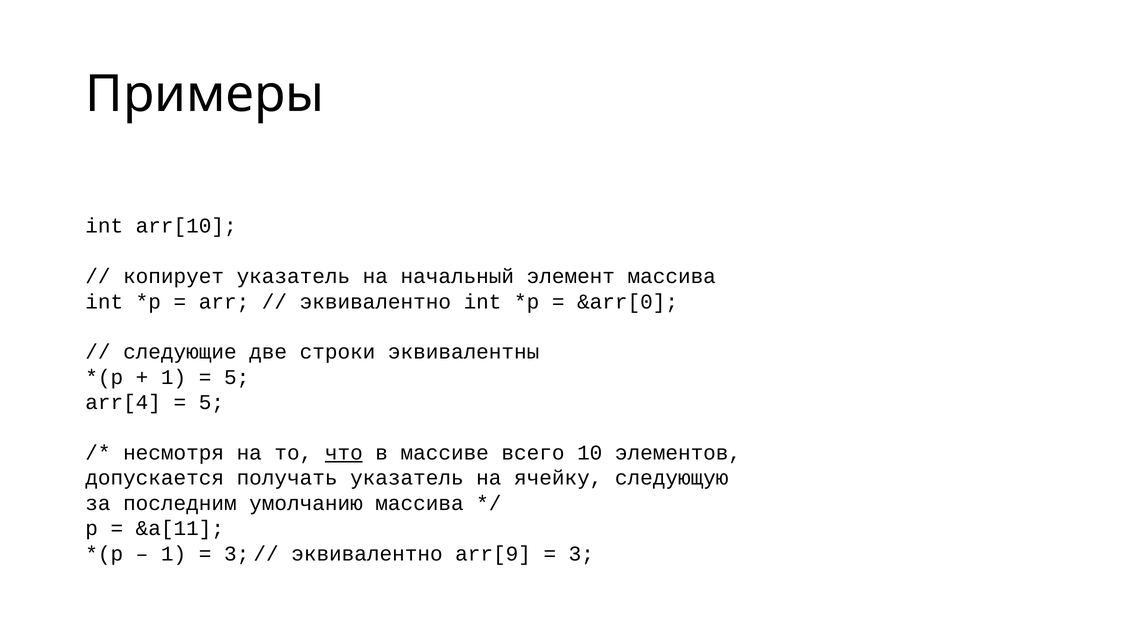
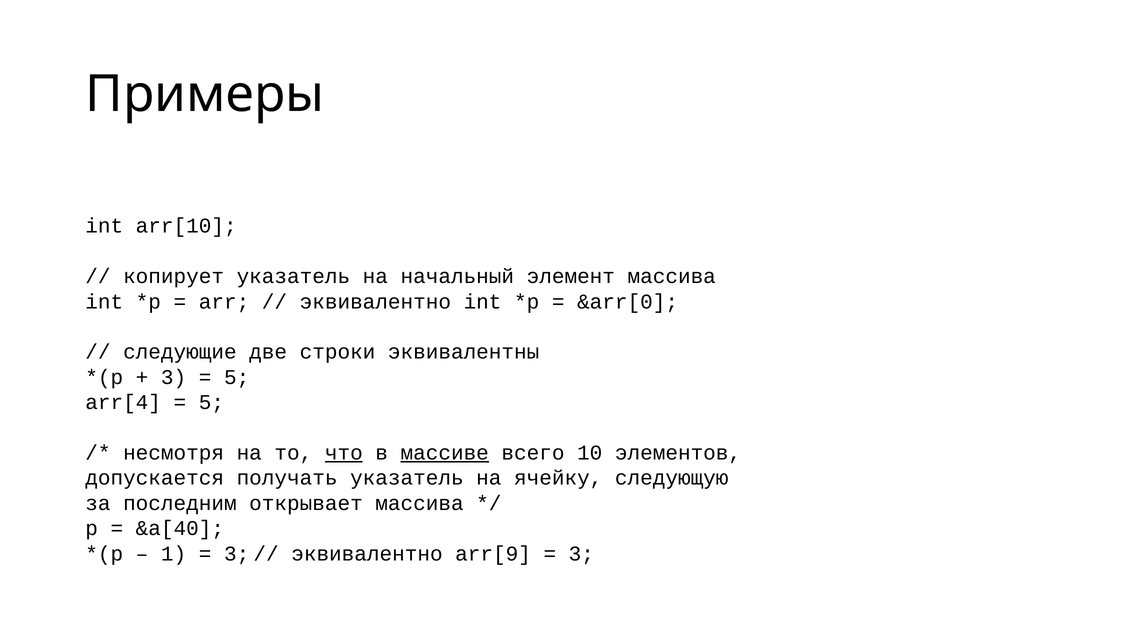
1 at (174, 378): 1 -> 3
массиве underline: none -> present
умолчанию: умолчанию -> открывает
&a[11: &a[11 -> &a[40
